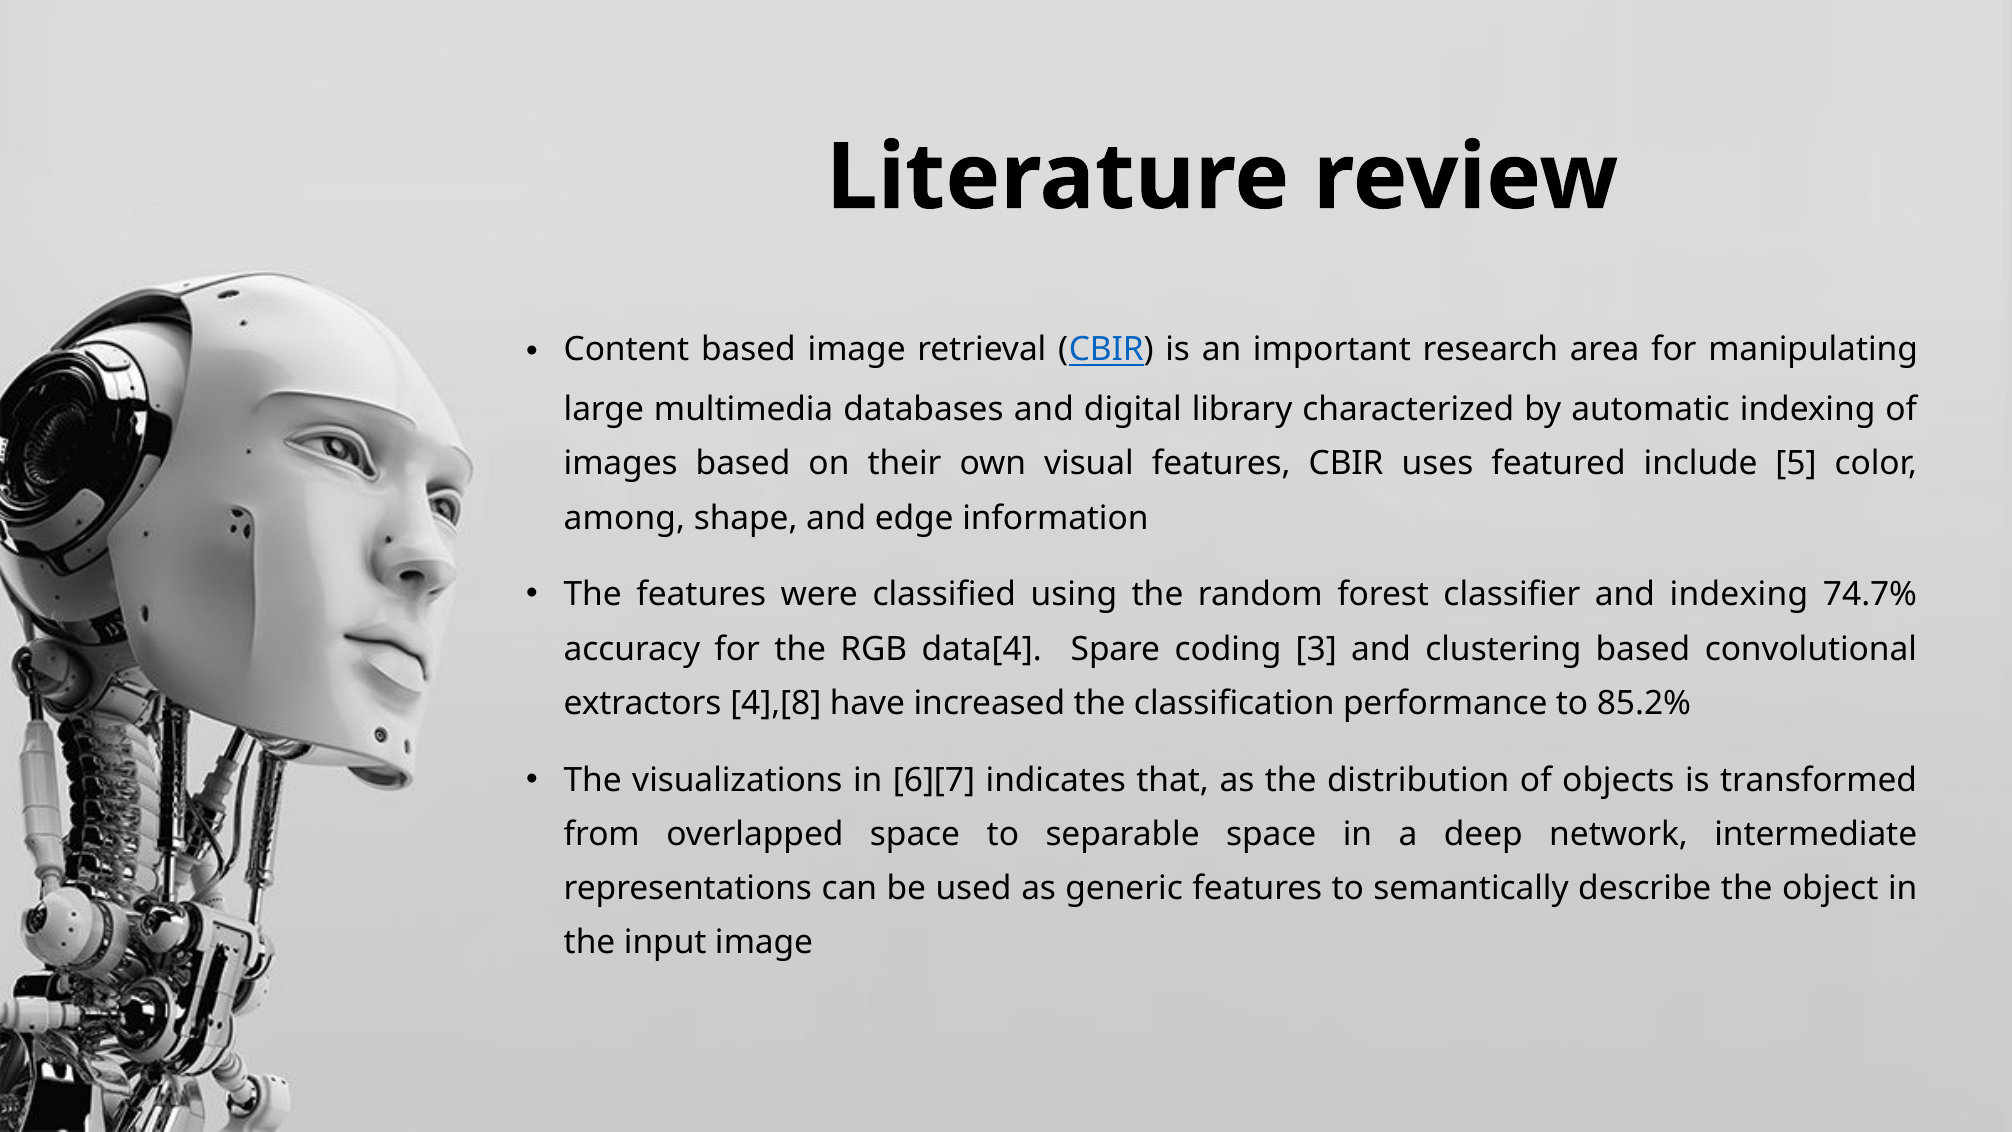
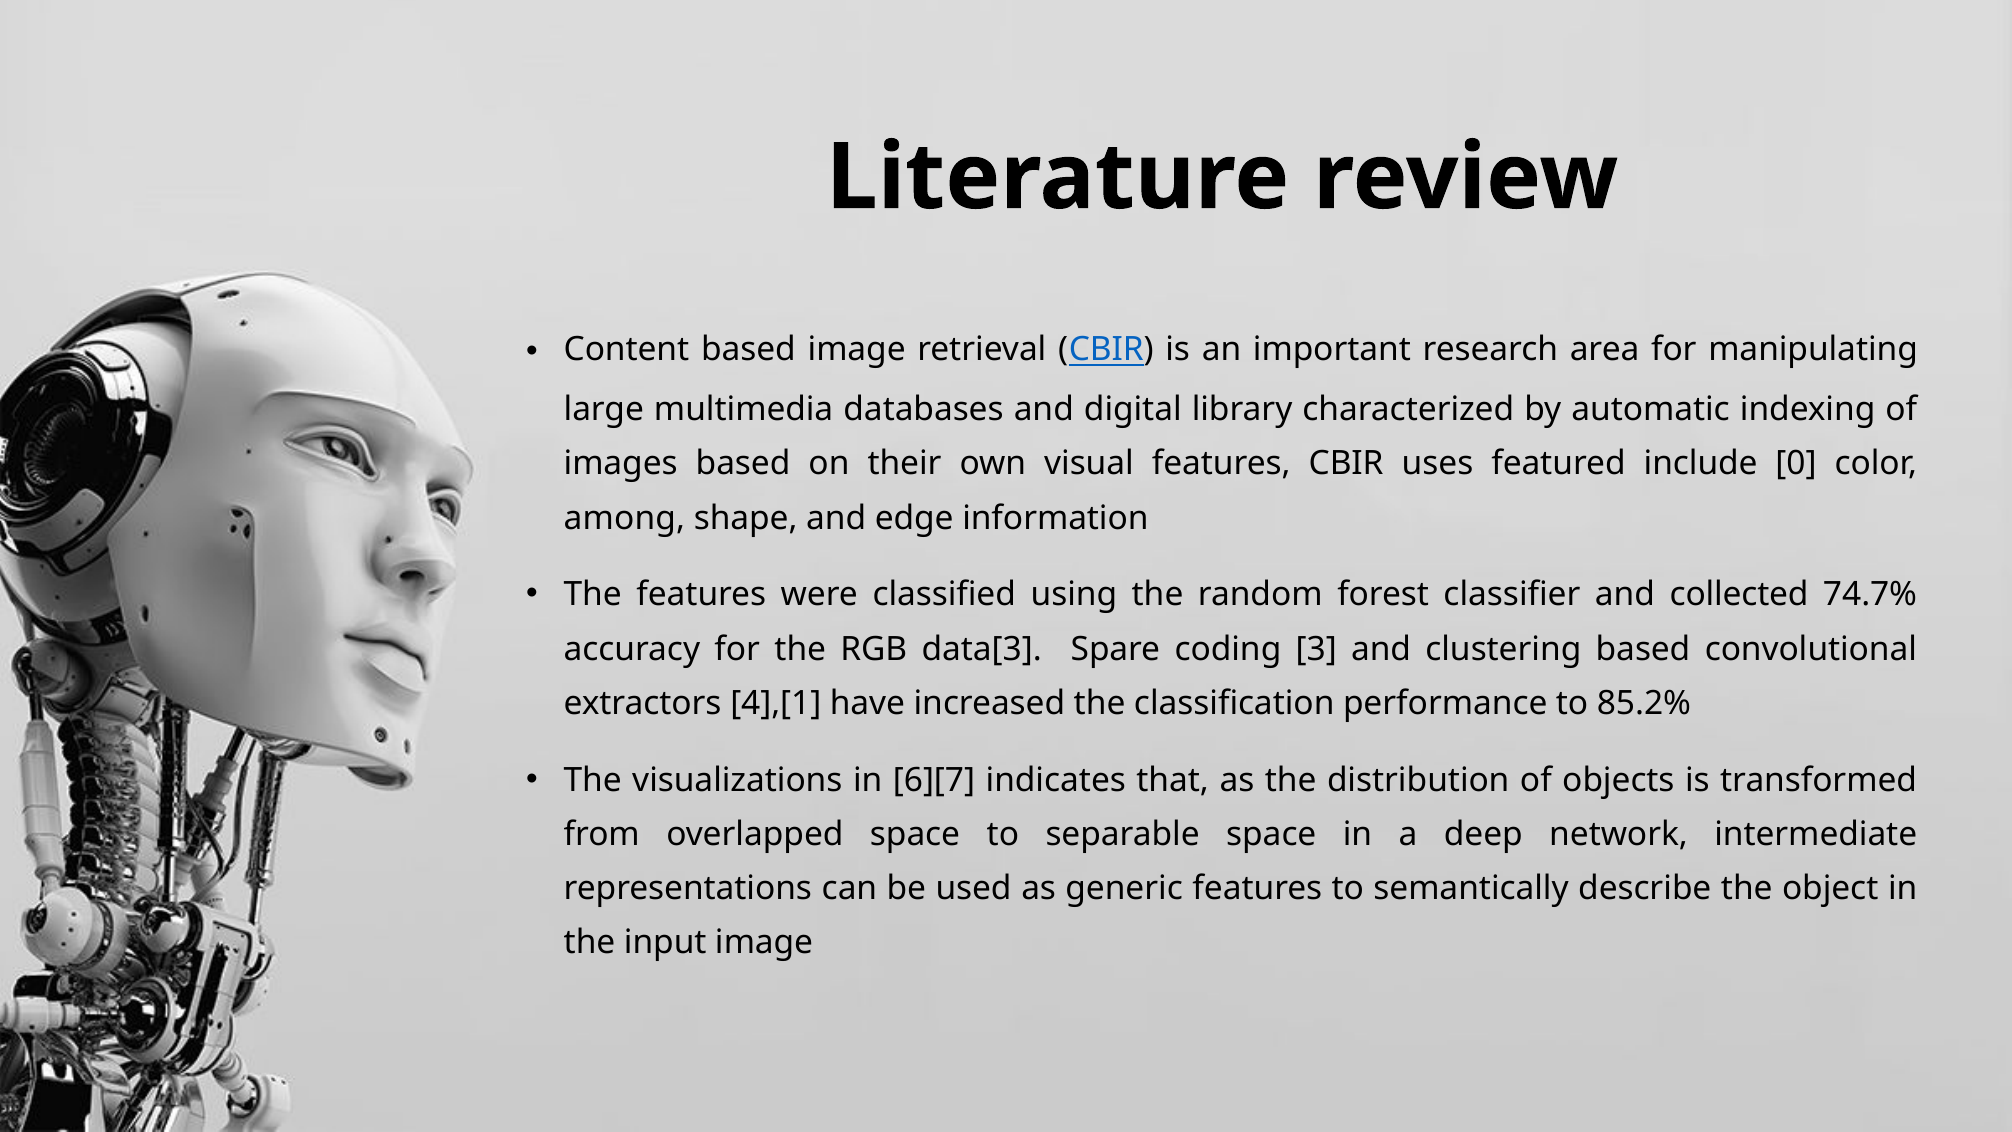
5: 5 -> 0
and indexing: indexing -> collected
data[4: data[4 -> data[3
4],[8: 4],[8 -> 4],[1
